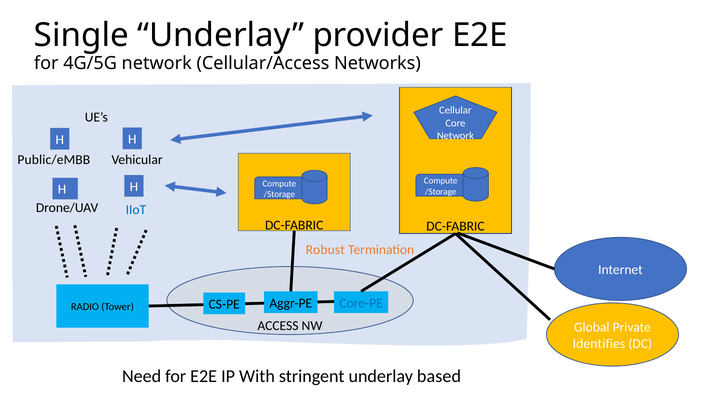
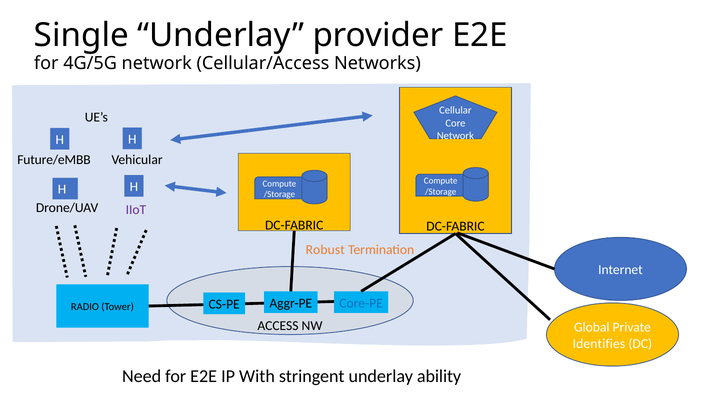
Public/eMBB: Public/eMBB -> Future/eMBB
IIoT colour: blue -> purple
based: based -> ability
